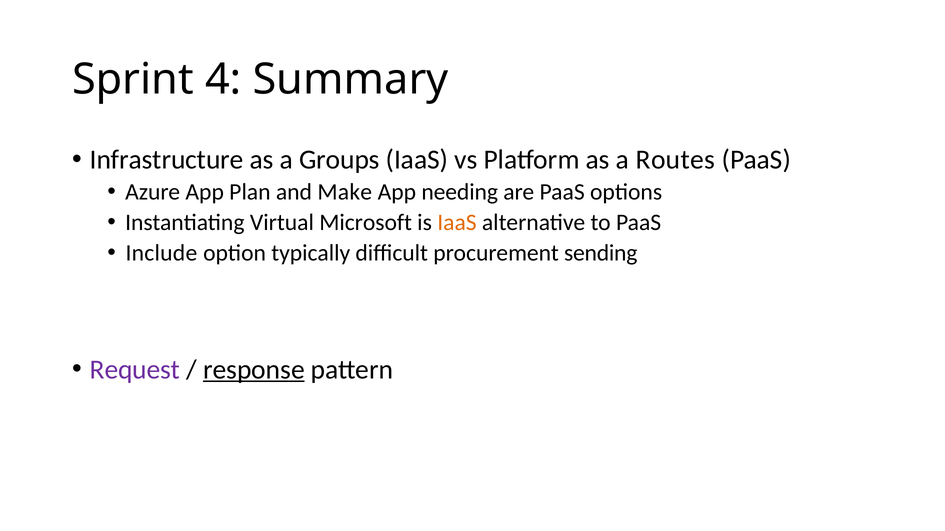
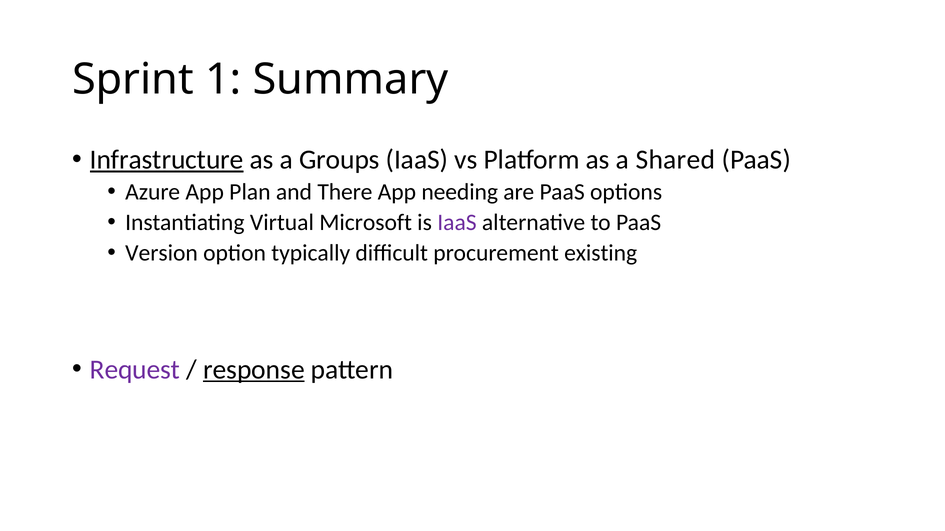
4: 4 -> 1
Infrastructure underline: none -> present
Routes: Routes -> Shared
Make: Make -> There
IaaS at (457, 223) colour: orange -> purple
Include: Include -> Version
sending: sending -> existing
